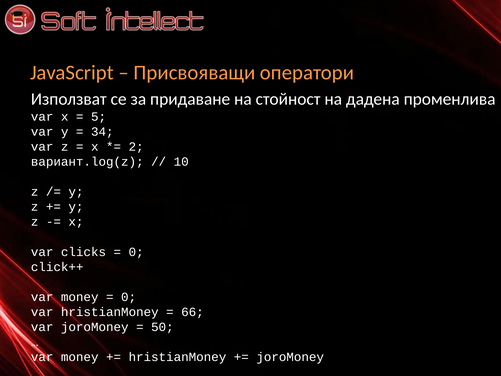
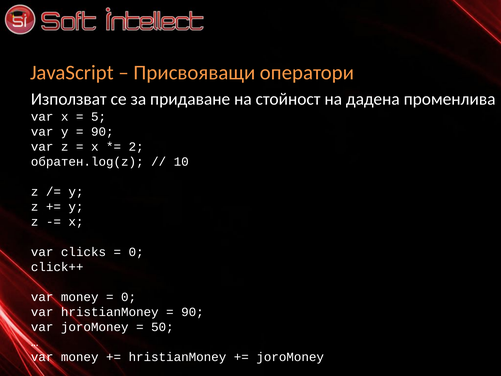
34 at (102, 131): 34 -> 90
вариант.log(z: вариант.log(z -> обратен.log(z
66 at (192, 312): 66 -> 90
